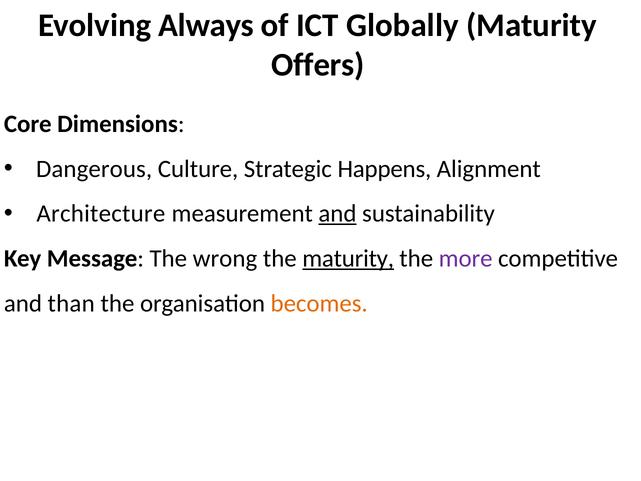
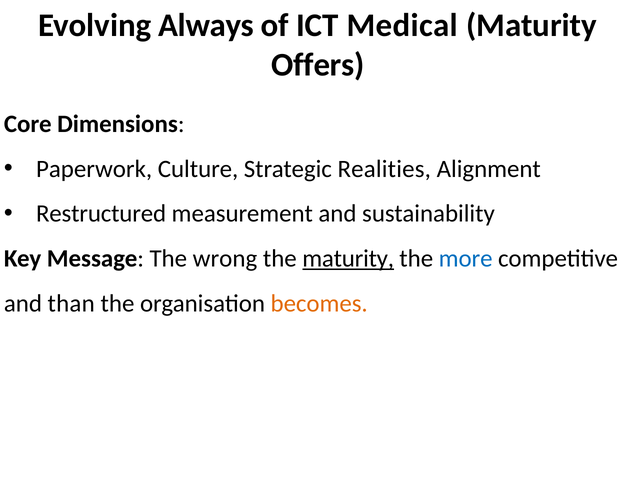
Globally: Globally -> Medical
Dangerous: Dangerous -> Paperwork
Happens: Happens -> Realities
Architecture: Architecture -> Restructured
and at (337, 214) underline: present -> none
more colour: purple -> blue
